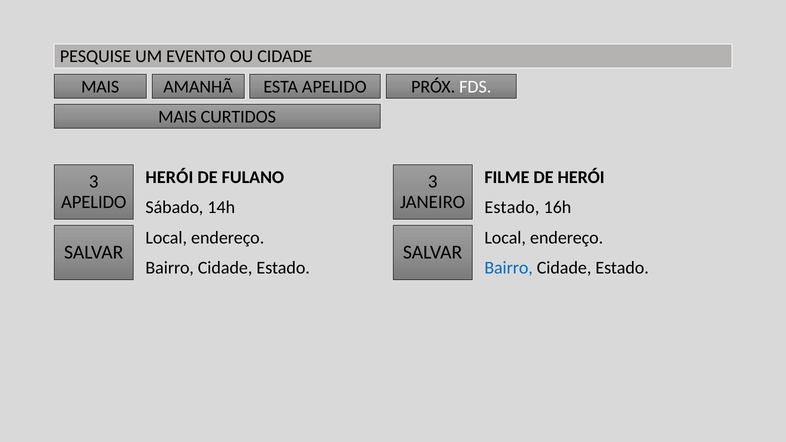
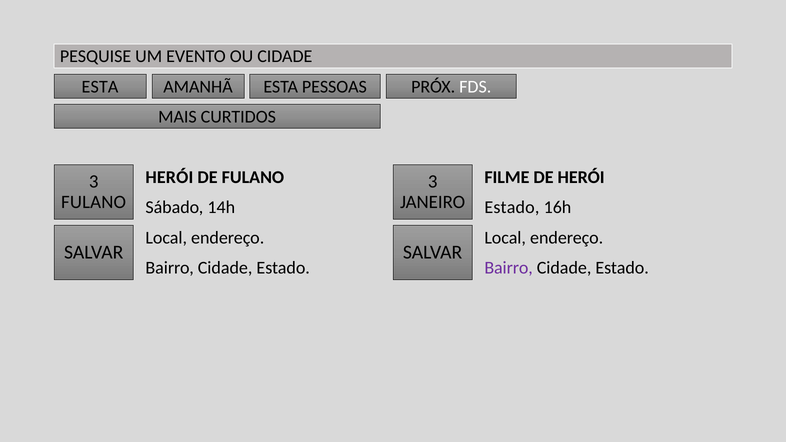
MAIS at (100, 87): MAIS -> ESTA
ESTA APELIDO: APELIDO -> PESSOAS
APELIDO at (94, 202): APELIDO -> FULANO
Bairro at (509, 268) colour: blue -> purple
